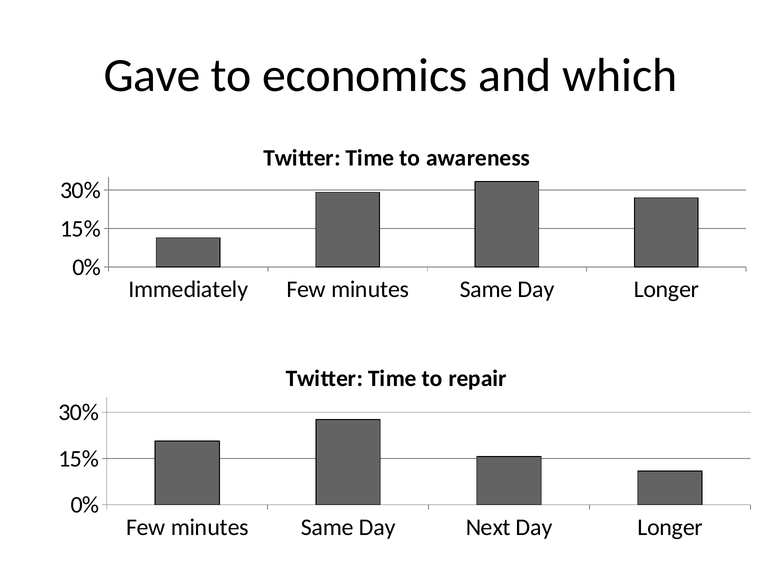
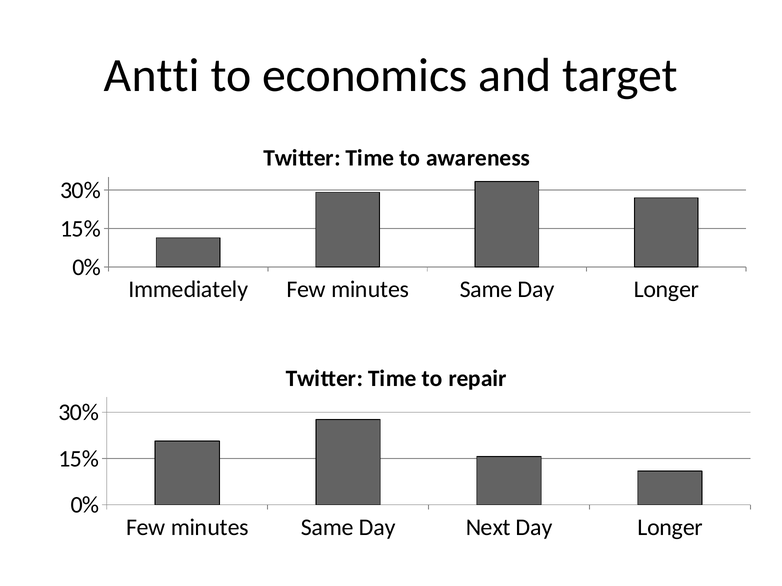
Gave: Gave -> Antti
which: which -> target
